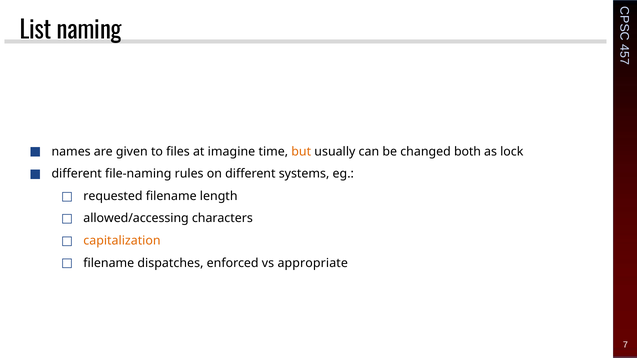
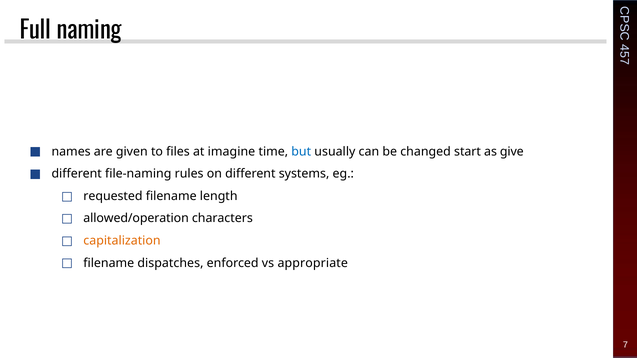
List: List -> Full
but colour: orange -> blue
both: both -> start
lock: lock -> give
allowed/accessing: allowed/accessing -> allowed/operation
